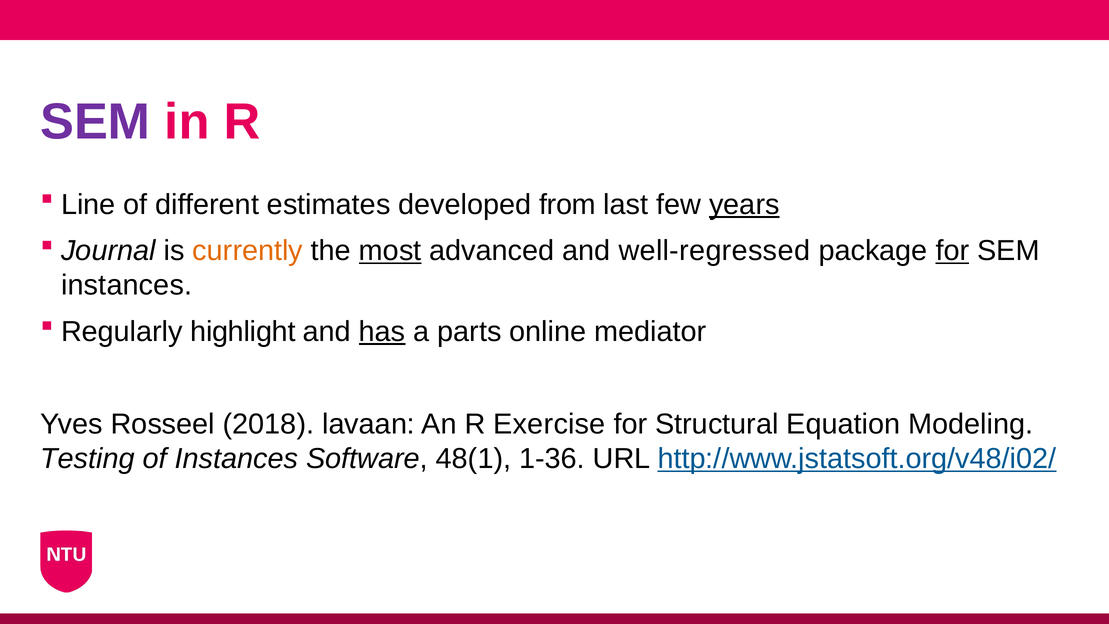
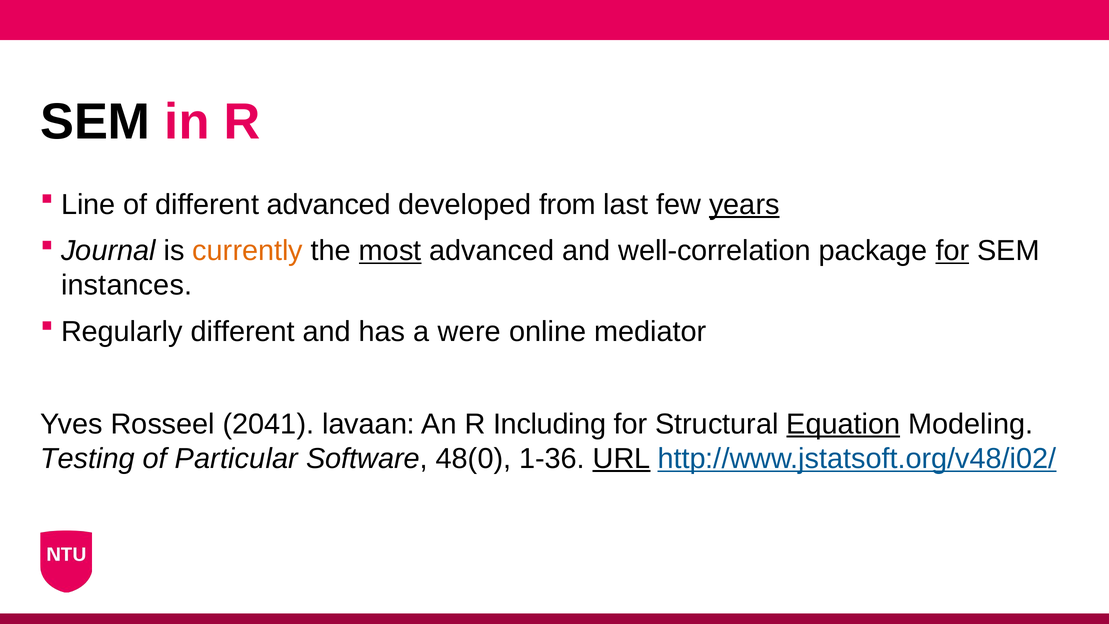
SEM at (95, 122) colour: purple -> black
different estimates: estimates -> advanced
well-regressed: well-regressed -> well-correlation
Regularly highlight: highlight -> different
has underline: present -> none
parts: parts -> were
2018: 2018 -> 2041
Exercise: Exercise -> Including
Equation underline: none -> present
of Instances: Instances -> Particular
48(1: 48(1 -> 48(0
URL underline: none -> present
